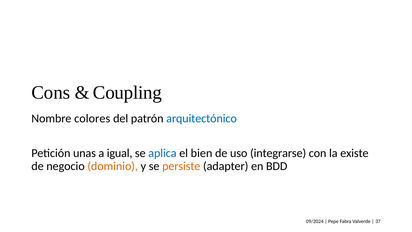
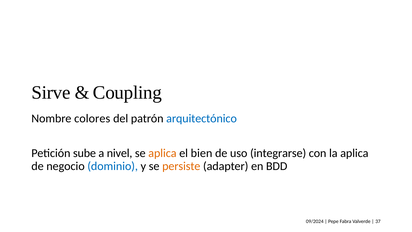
Cons: Cons -> Sirve
unas: unas -> sube
igual: igual -> nivel
aplica at (162, 153) colour: blue -> orange
la existe: existe -> aplica
dominio colour: orange -> blue
